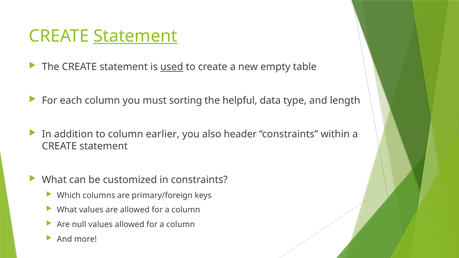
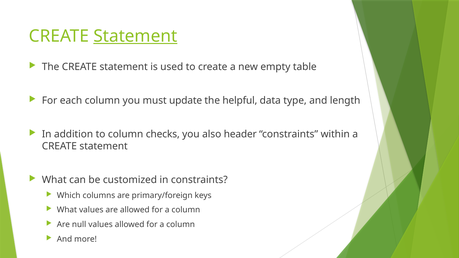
used underline: present -> none
sorting: sorting -> update
earlier: earlier -> checks
